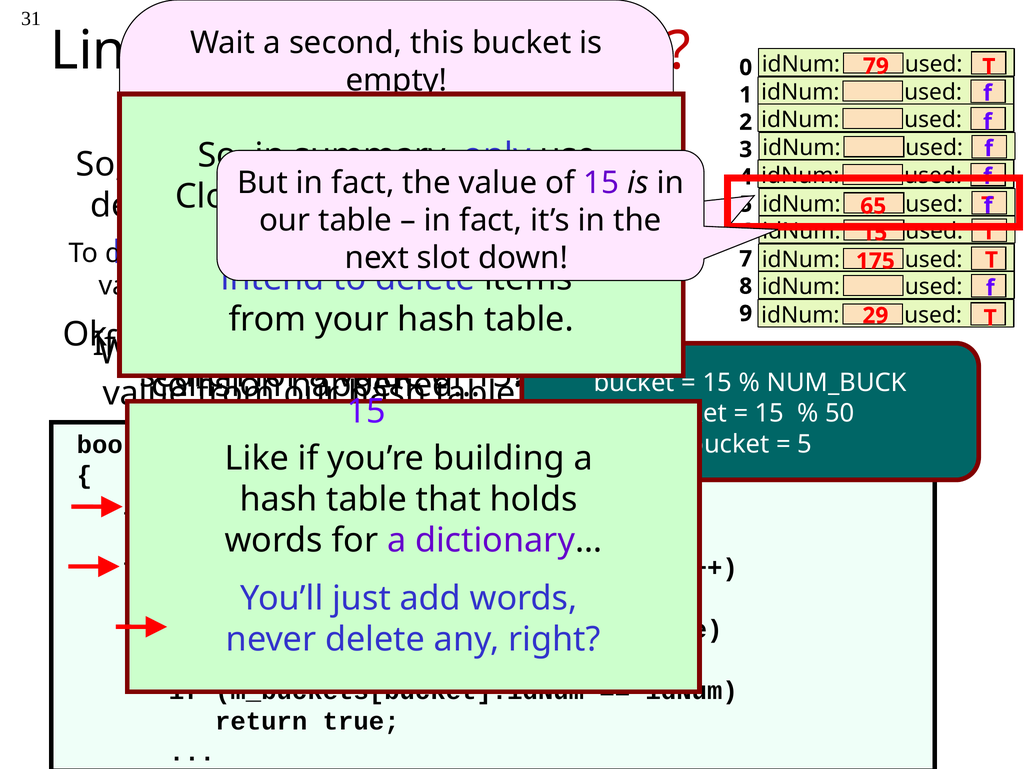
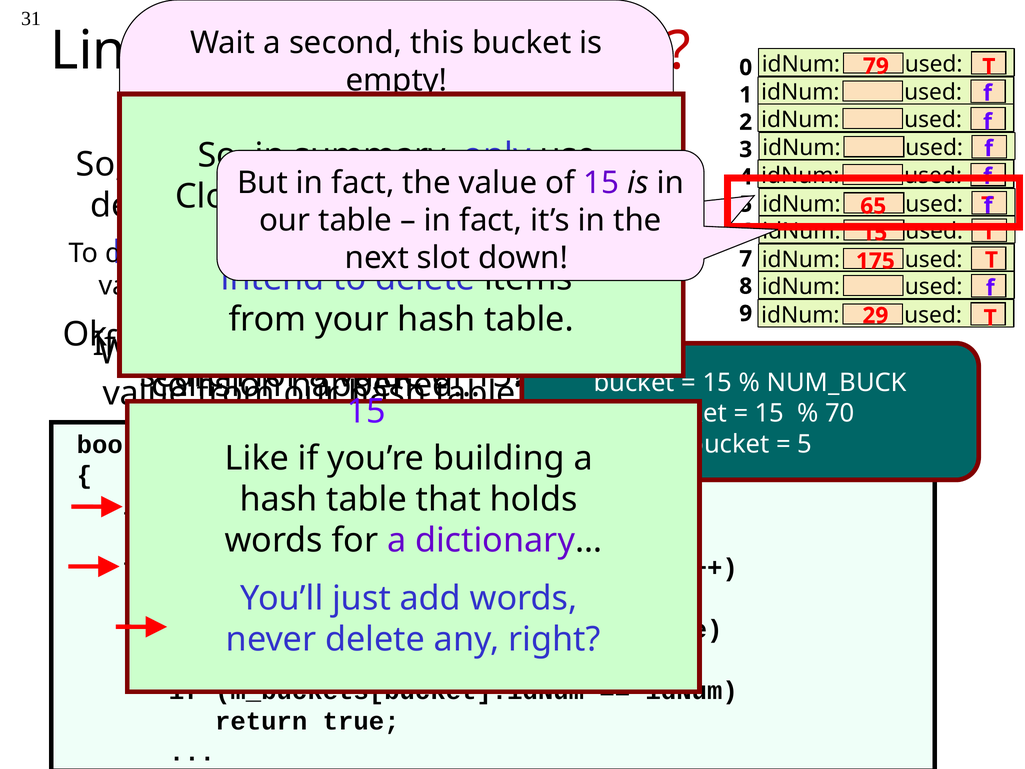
50: 50 -> 70
